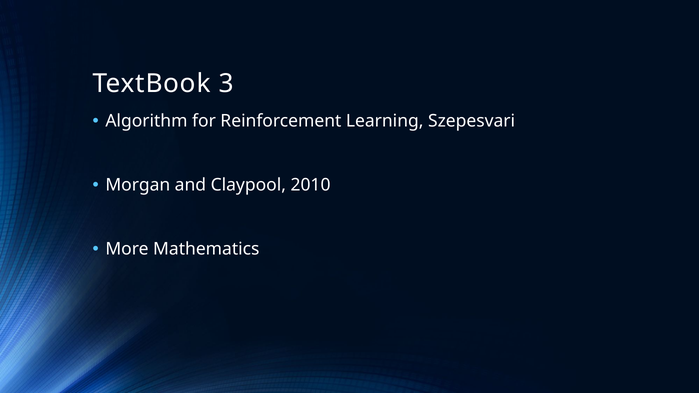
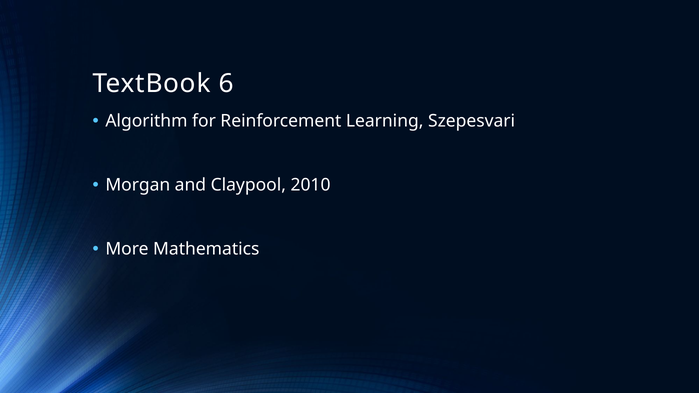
3: 3 -> 6
